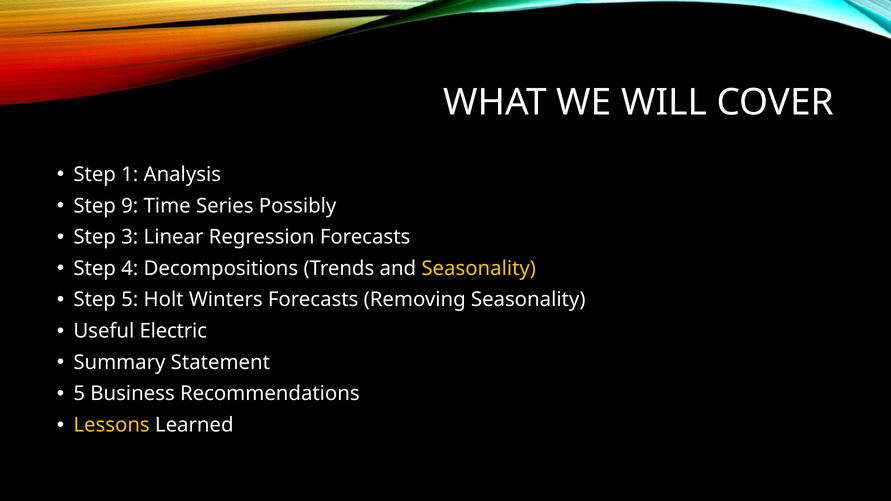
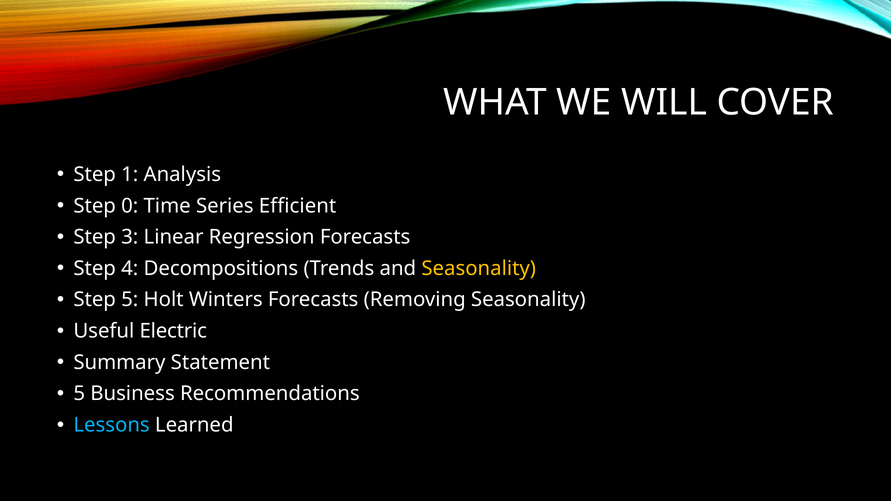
9: 9 -> 0
Possibly: Possibly -> Efficient
Lessons colour: yellow -> light blue
